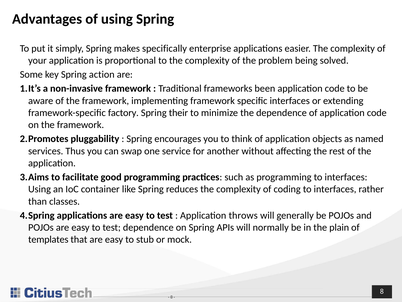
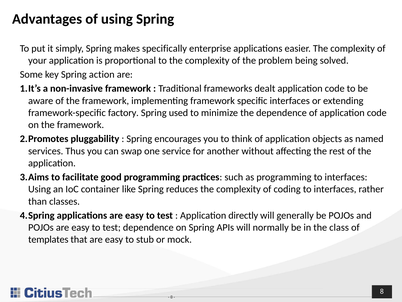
been: been -> dealt
their: their -> used
throws: throws -> directly
plain: plain -> class
